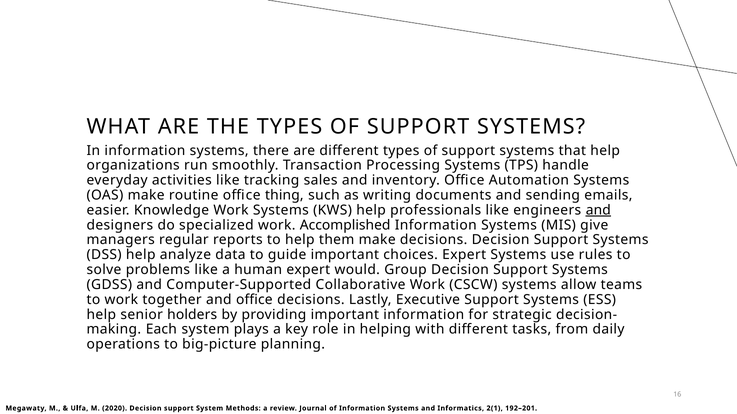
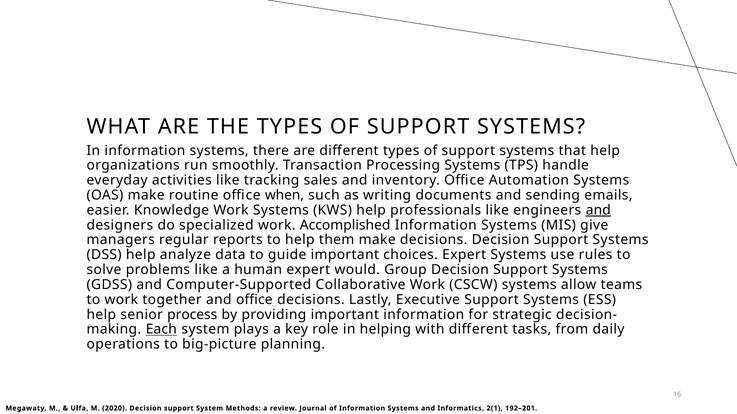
thing: thing -> when
holders: holders -> process
Each underline: none -> present
